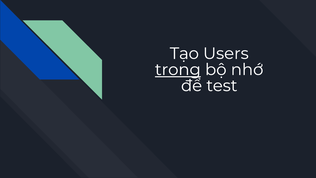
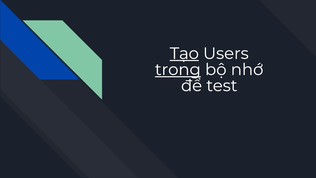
Tạo underline: none -> present
